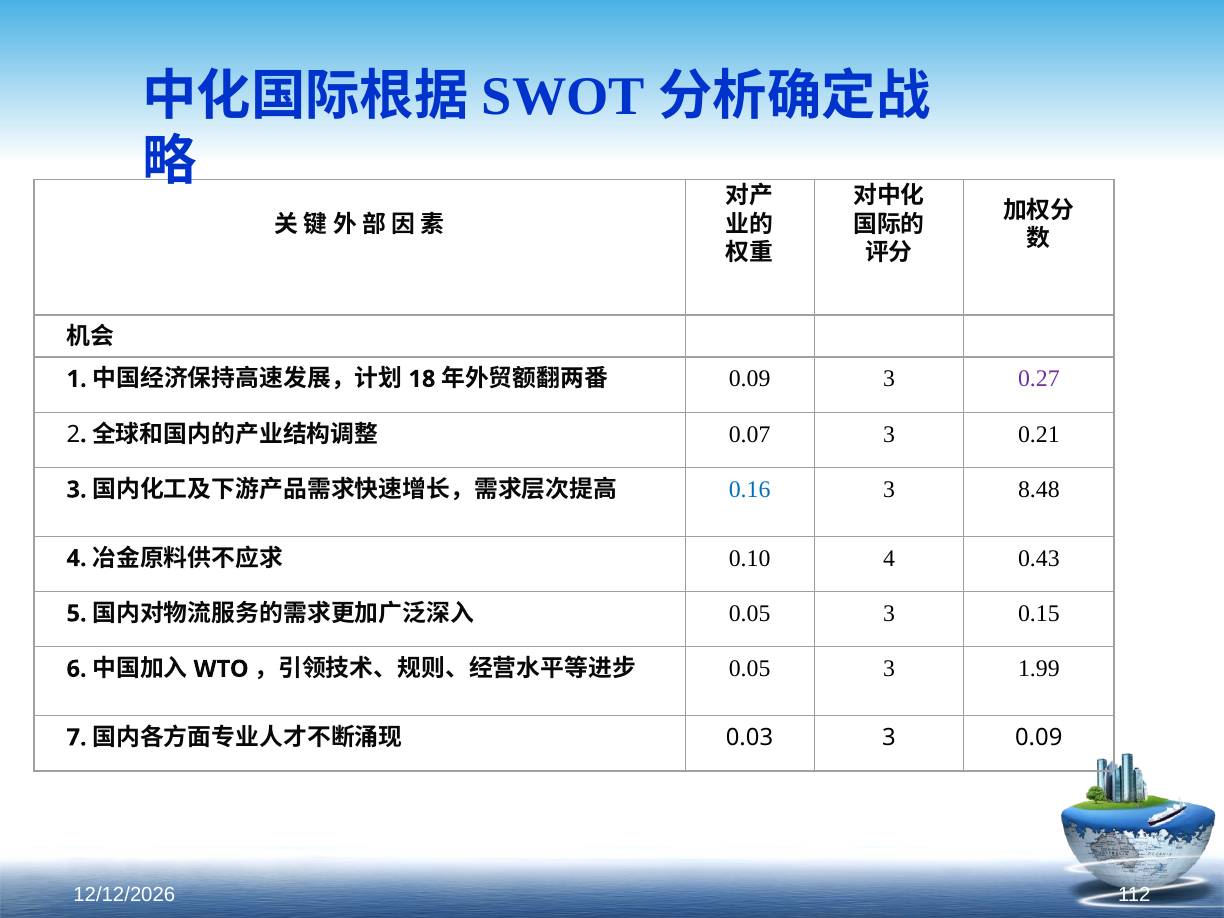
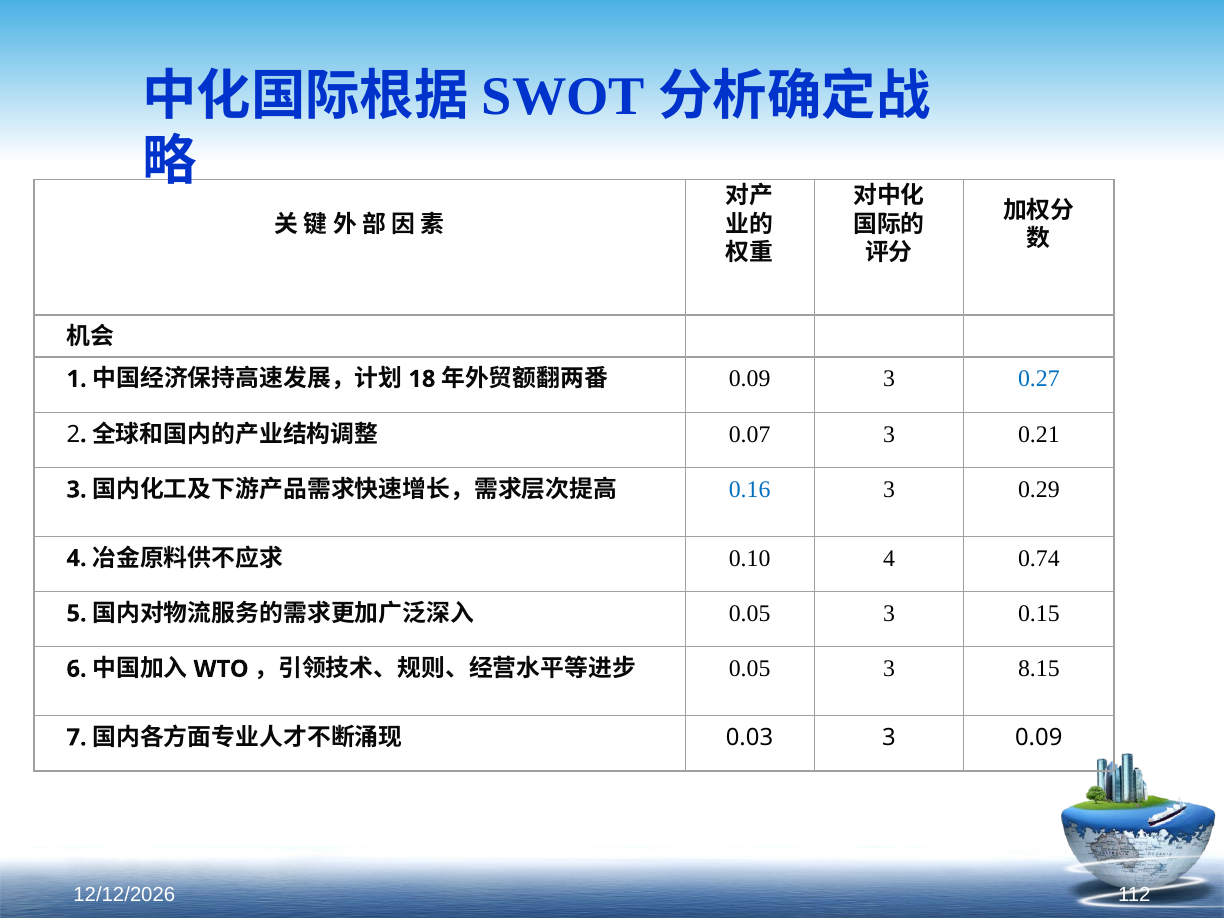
0.27 colour: purple -> blue
8.48: 8.48 -> 0.29
0.43: 0.43 -> 0.74
1.99: 1.99 -> 8.15
